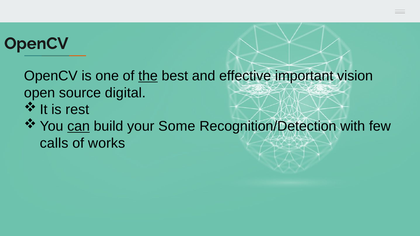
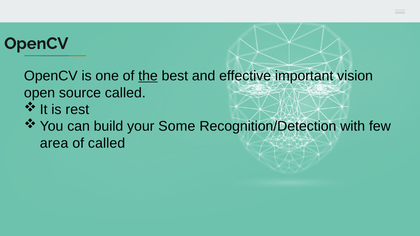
source digital: digital -> called
can underline: present -> none
calls: calls -> area
of works: works -> called
